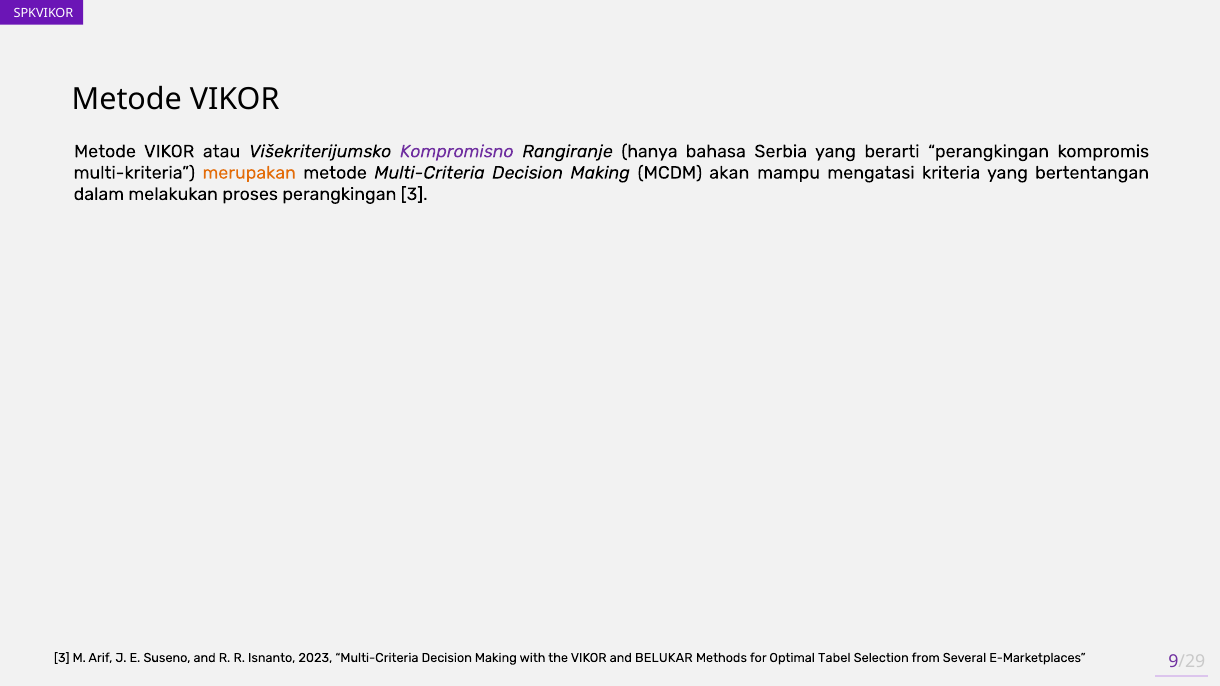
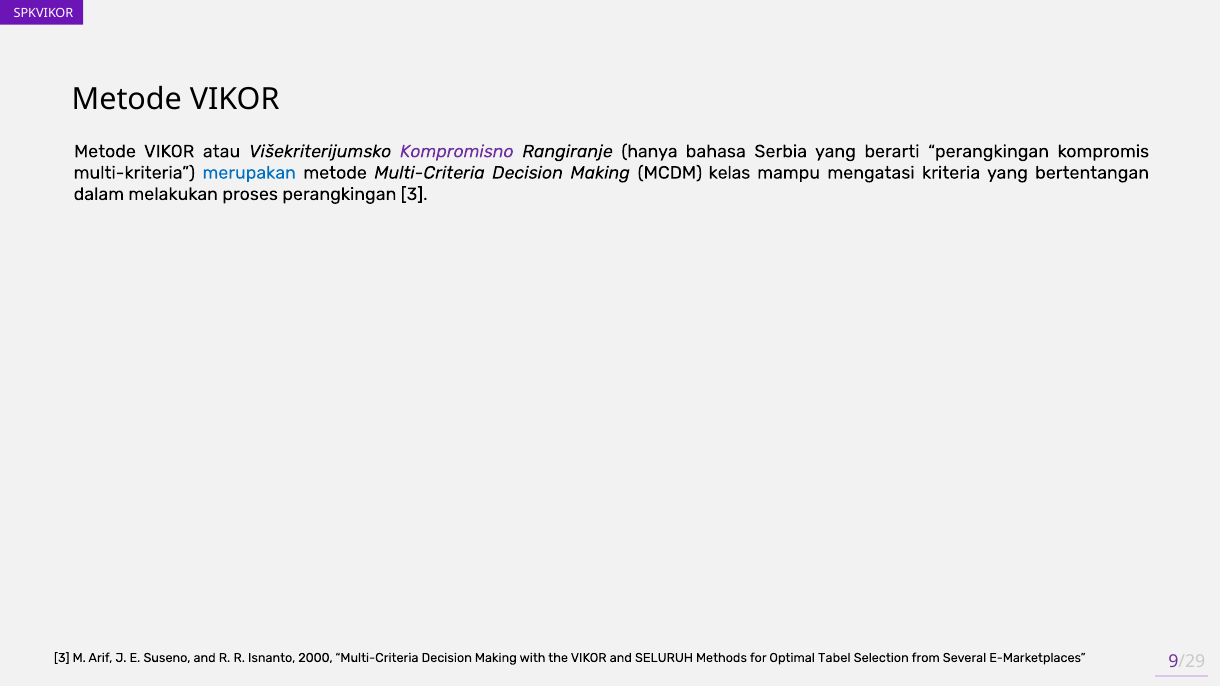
merupakan colour: orange -> blue
akan: akan -> kelas
2023: 2023 -> 2000
BELUKAR: BELUKAR -> SELURUH
